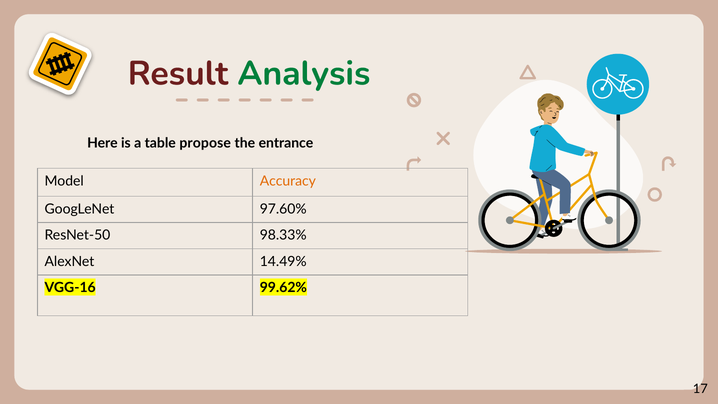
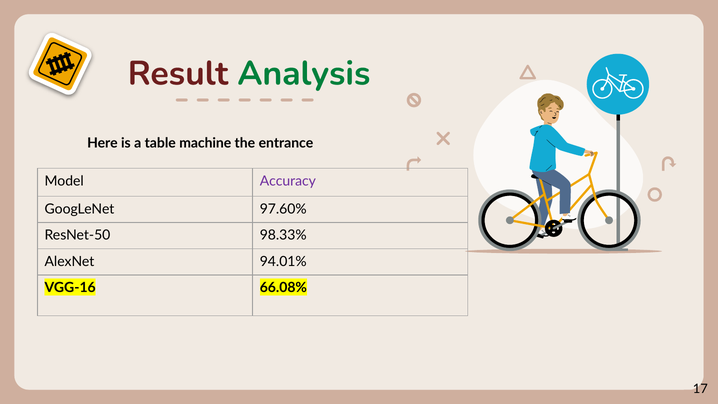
propose: propose -> machine
Accuracy colour: orange -> purple
14.49%: 14.49% -> 94.01%
99.62%: 99.62% -> 66.08%
